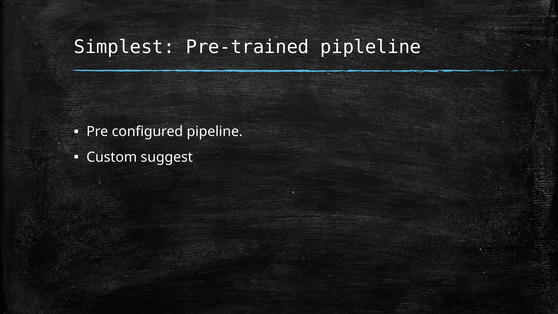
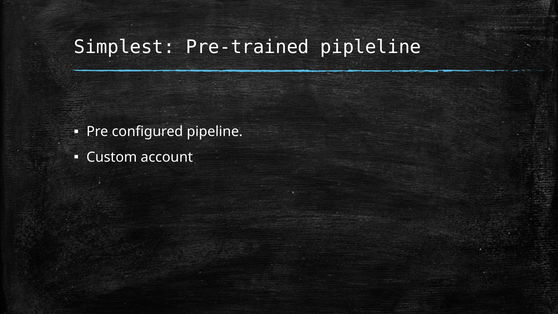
suggest: suggest -> account
